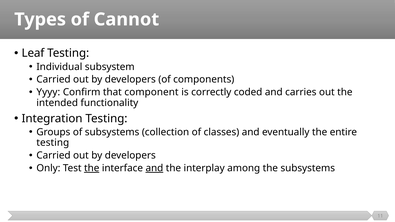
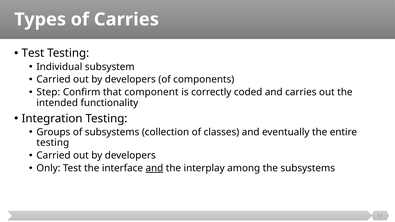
of Cannot: Cannot -> Carries
Leaf at (33, 53): Leaf -> Test
Yyyy: Yyyy -> Step
the at (92, 168) underline: present -> none
